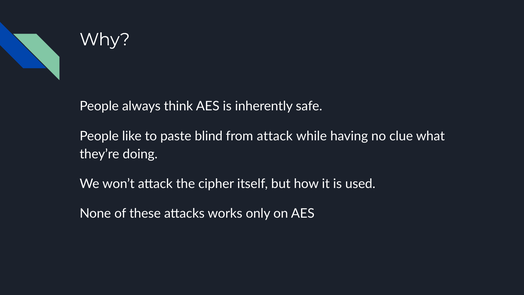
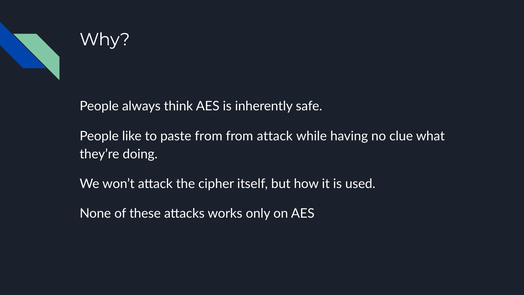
paste blind: blind -> from
